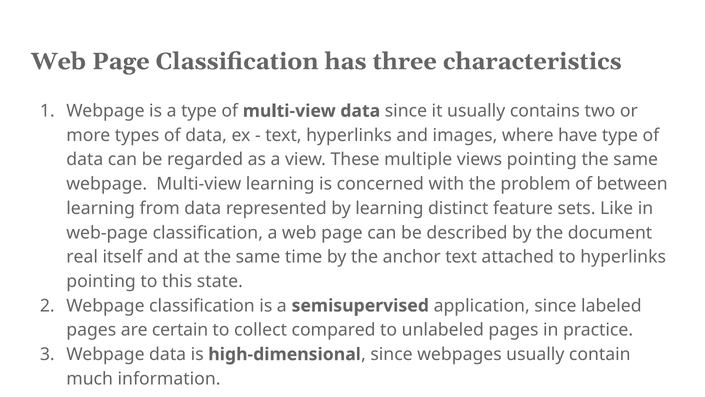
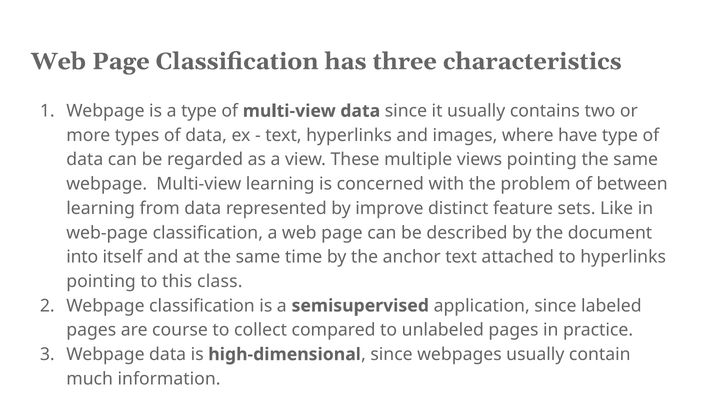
by learning: learning -> improve
real: real -> into
state: state -> class
certain: certain -> course
